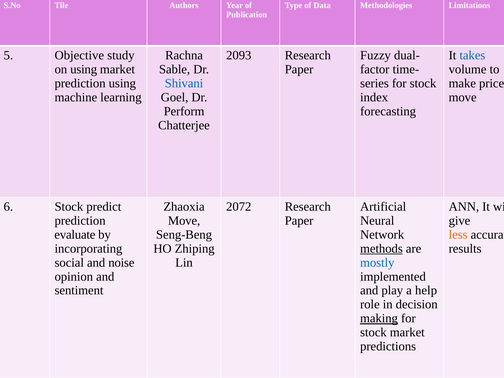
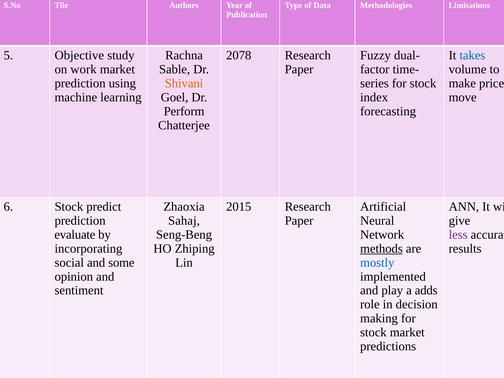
2093: 2093 -> 2078
on using: using -> work
Shivani colour: blue -> orange
2072: 2072 -> 2015
Move at (184, 221): Move -> Sahaj
less colour: orange -> purple
noise: noise -> some
help: help -> adds
making underline: present -> none
